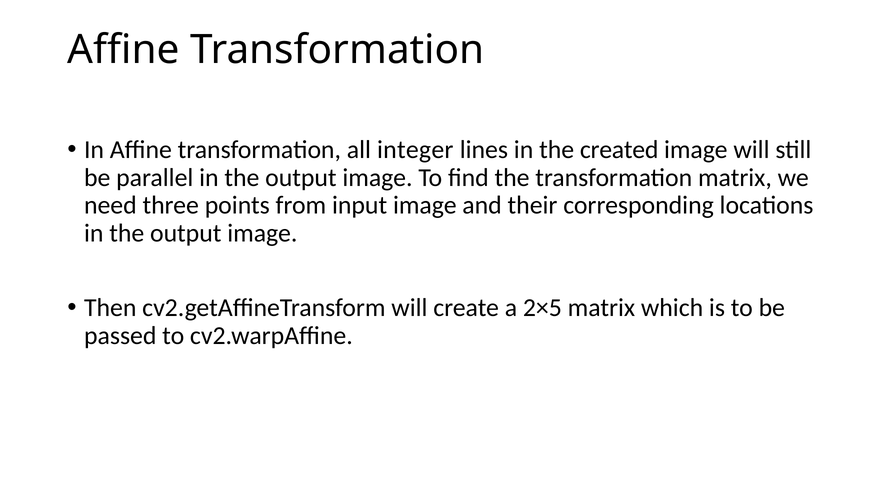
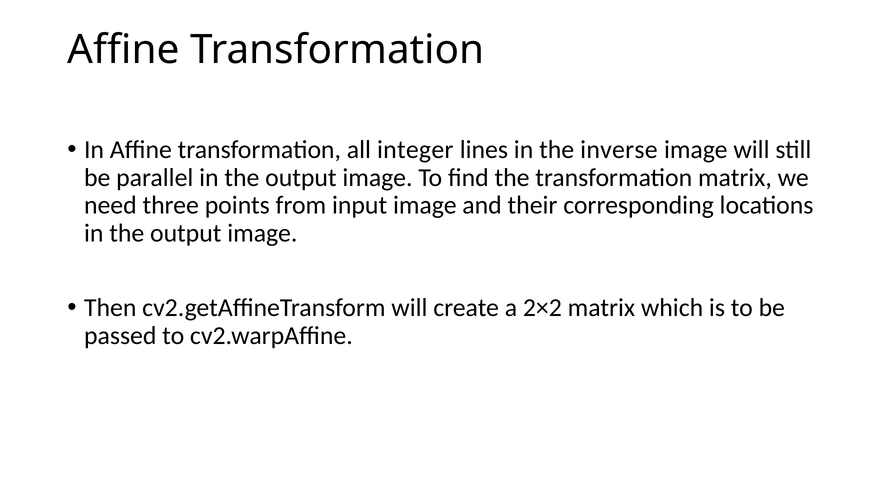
created: created -> inverse
2×5: 2×5 -> 2×2
